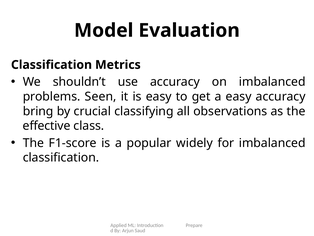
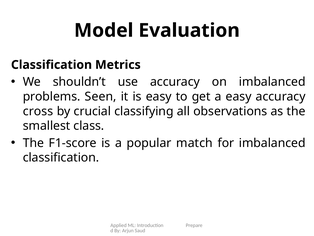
bring: bring -> cross
effective: effective -> smallest
widely: widely -> match
